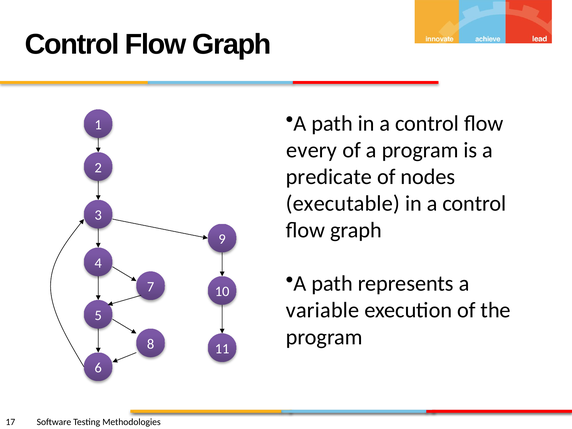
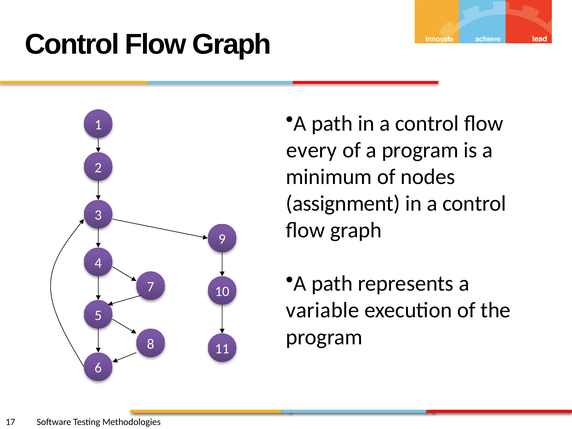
predicate: predicate -> minimum
executable: executable -> assignment
